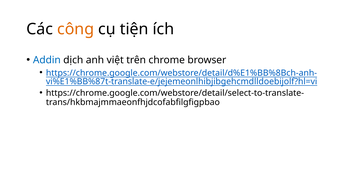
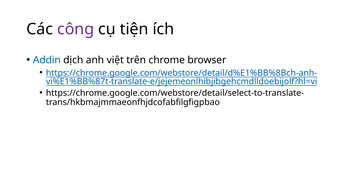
công colour: orange -> purple
